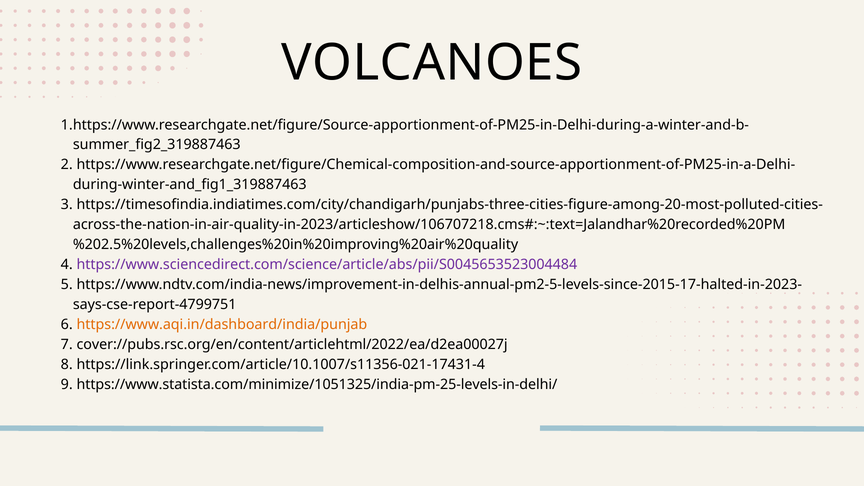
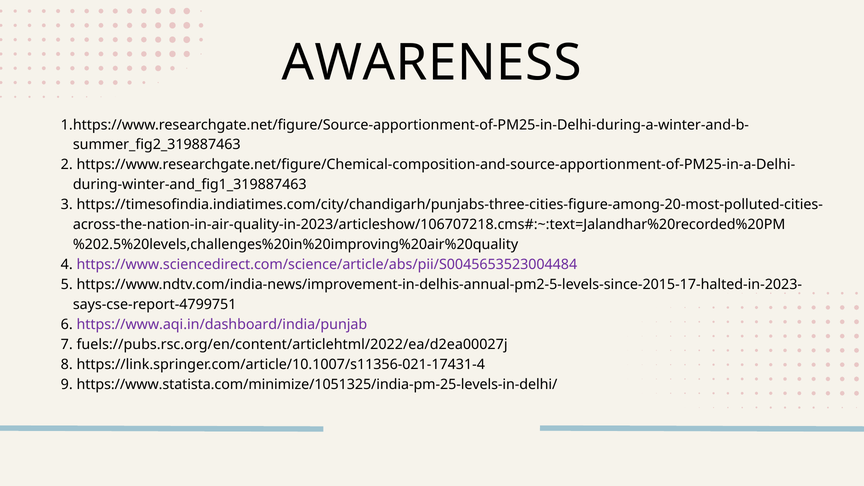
VOLCANOES: VOLCANOES -> AWARENESS
https://www.aqi.in/dashboard/india/punjab colour: orange -> purple
cover://pubs.rsc.org/en/content/articlehtml/2022/ea/d2ea00027j: cover://pubs.rsc.org/en/content/articlehtml/2022/ea/d2ea00027j -> fuels://pubs.rsc.org/en/content/articlehtml/2022/ea/d2ea00027j
